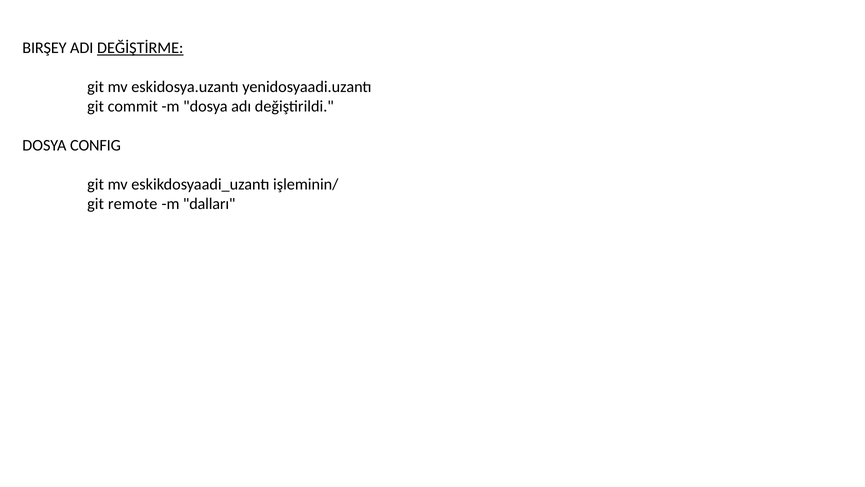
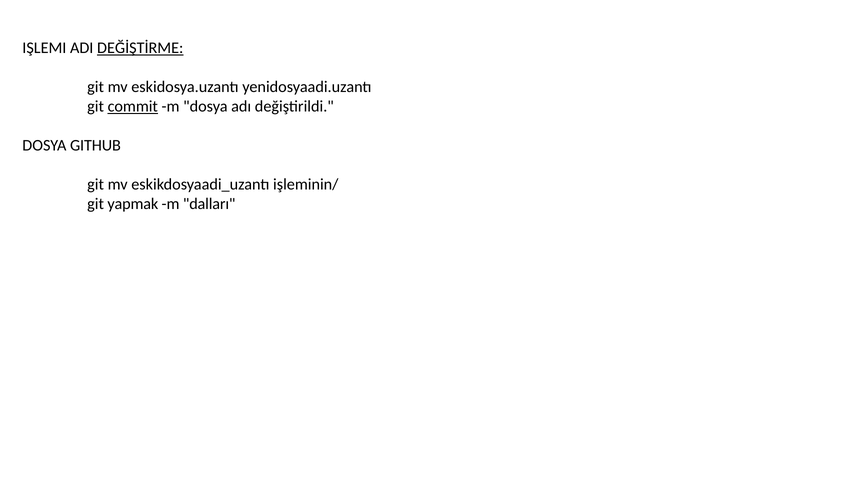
BIRŞEY: BIRŞEY -> IŞLEMI
commit underline: none -> present
CONFIG: CONFIG -> GITHUB
remote: remote -> yapmak
